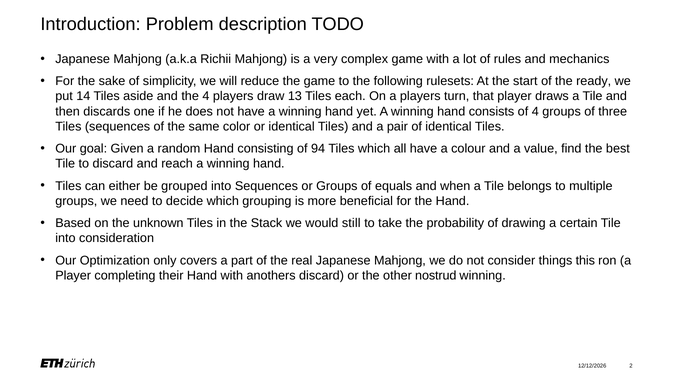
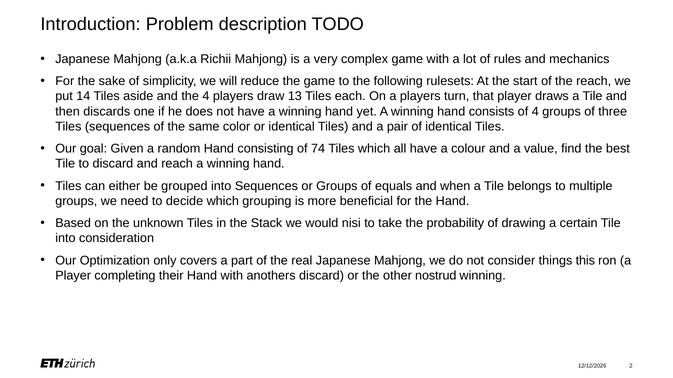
the ready: ready -> reach
94: 94 -> 74
still: still -> nisi
